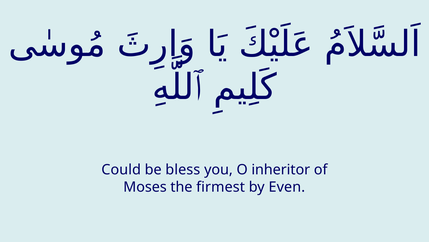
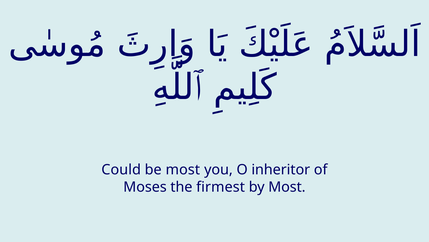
be bless: bless -> most
by Even: Even -> Most
